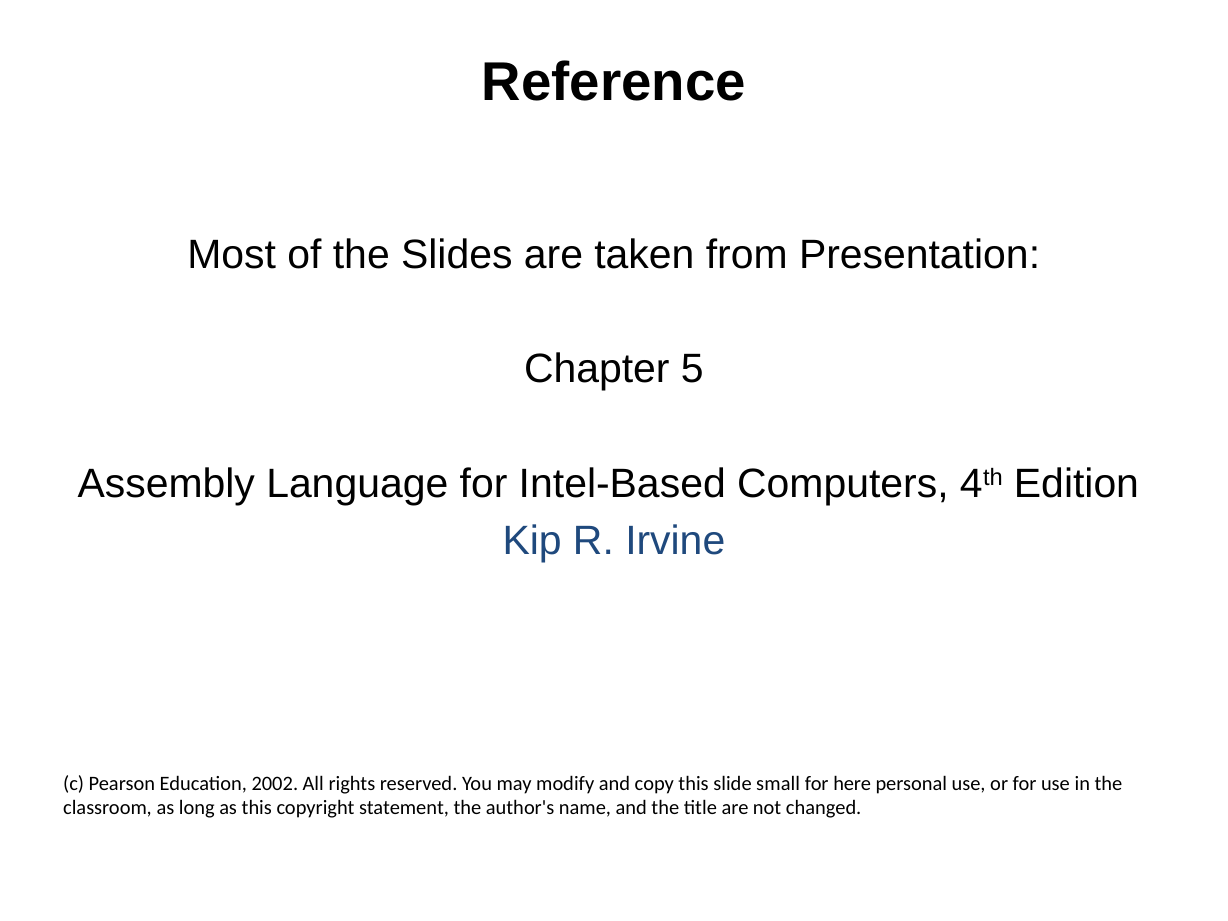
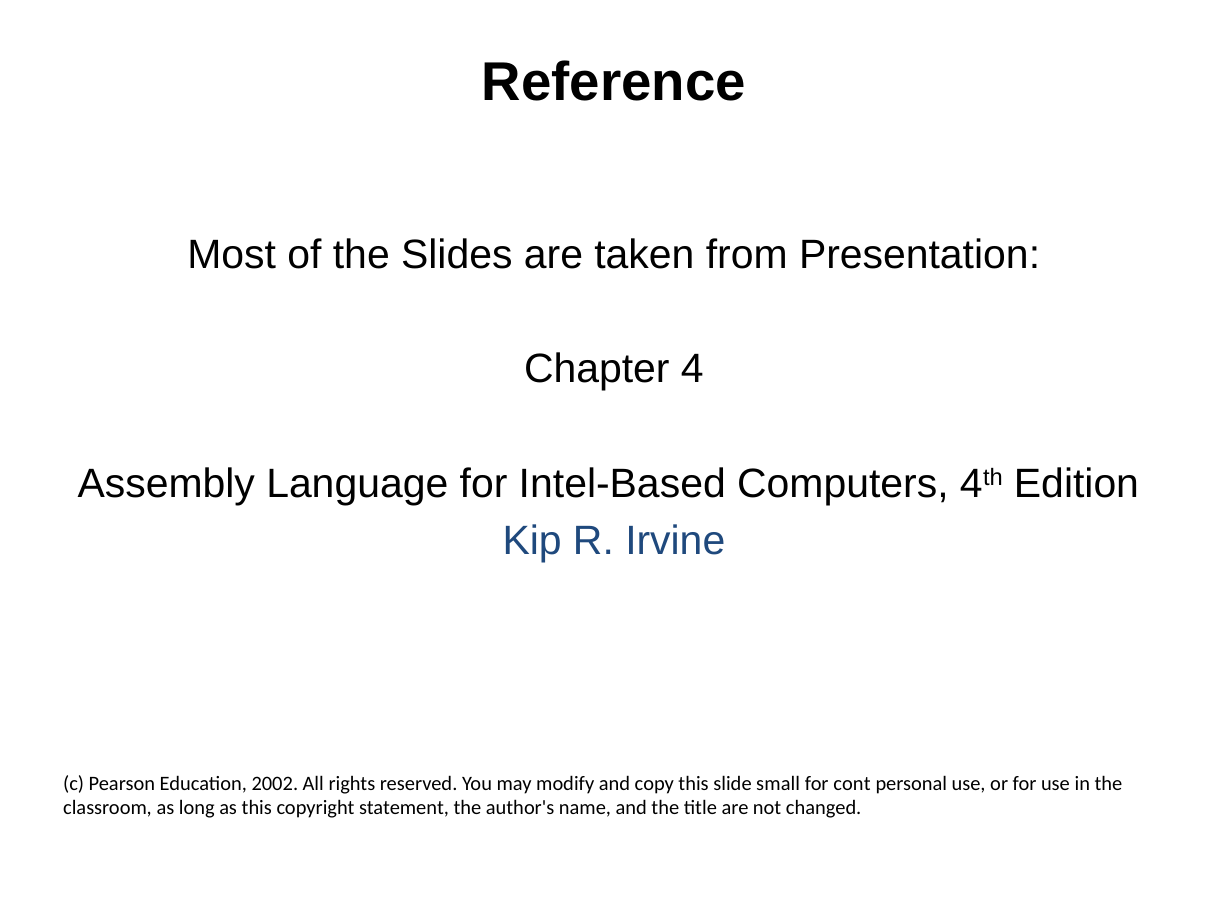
5: 5 -> 4
here: here -> cont
